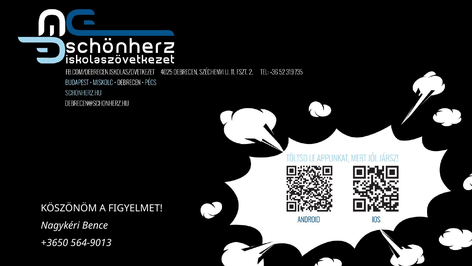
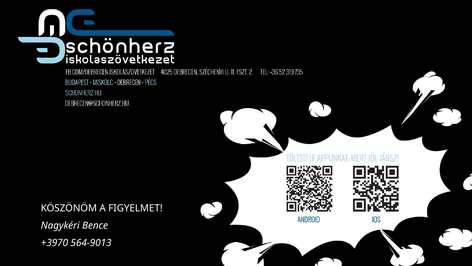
+3650: +3650 -> +3970
